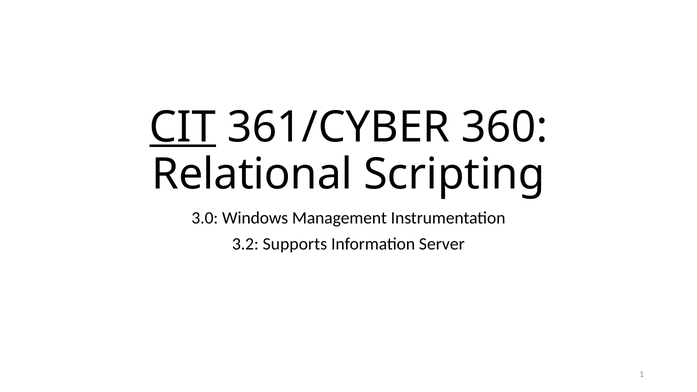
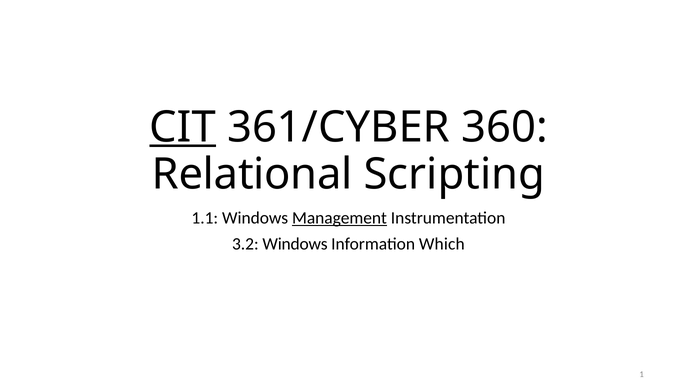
3.0: 3.0 -> 1.1
Management underline: none -> present
3.2 Supports: Supports -> Windows
Server: Server -> Which
